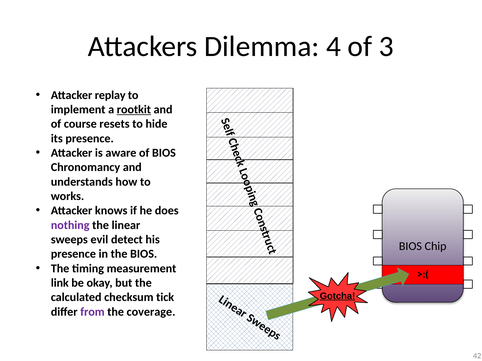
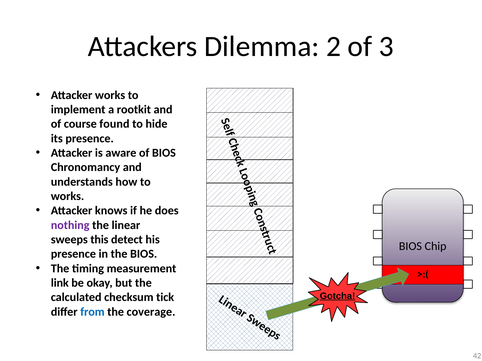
4: 4 -> 2
Attacker replay: replay -> works
rootkit underline: present -> none
resets: resets -> found
evil: evil -> this
from colour: purple -> blue
